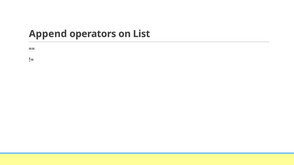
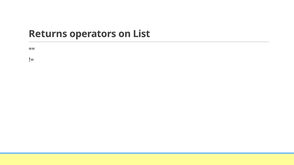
Append: Append -> Returns
